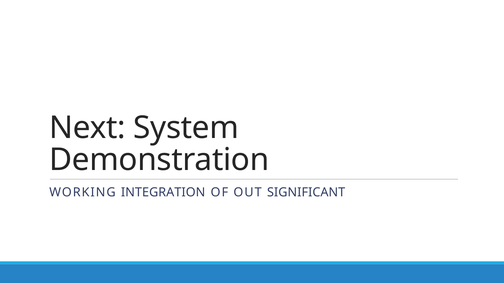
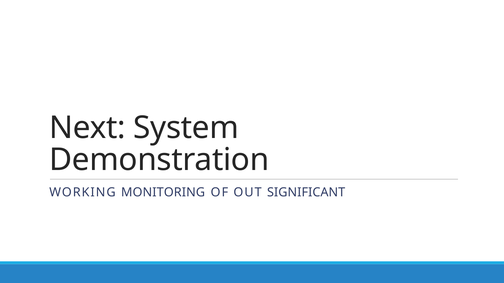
INTEGRATION: INTEGRATION -> MONITORING
